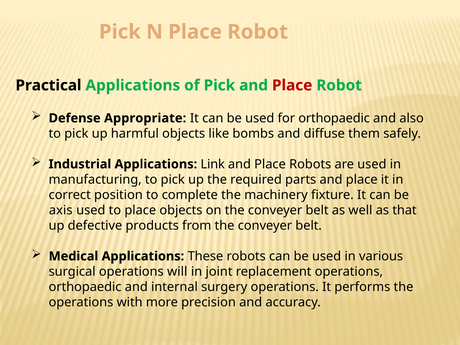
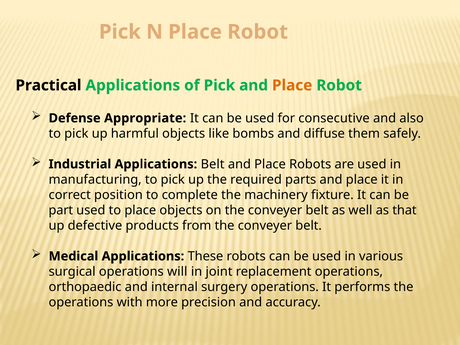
Place at (292, 85) colour: red -> orange
for orthopaedic: orthopaedic -> consecutive
Applications Link: Link -> Belt
axis: axis -> part
